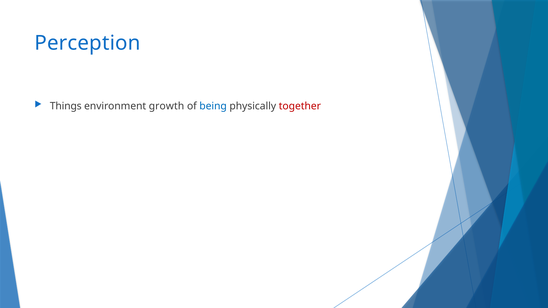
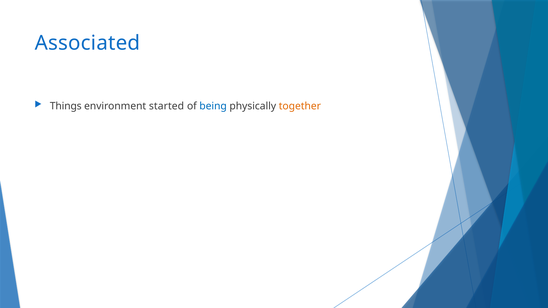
Perception: Perception -> Associated
growth: growth -> started
together colour: red -> orange
